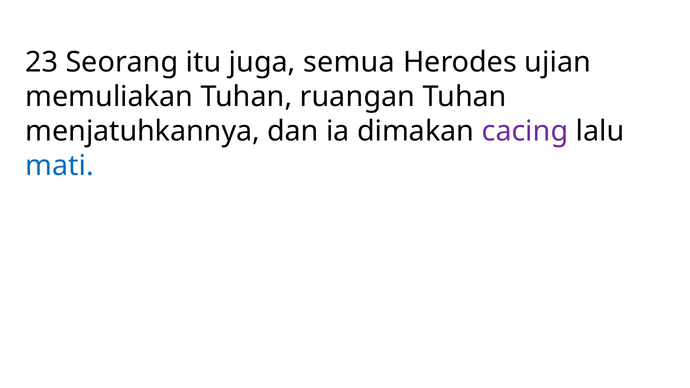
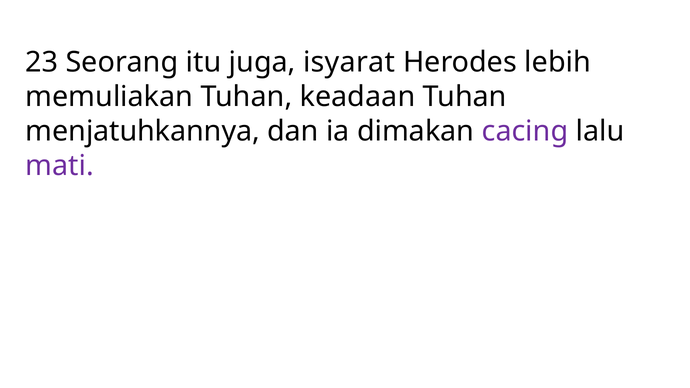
semua: semua -> isyarat
ujian: ujian -> lebih
ruangan: ruangan -> keadaan
mati colour: blue -> purple
